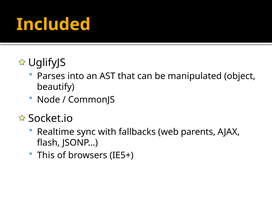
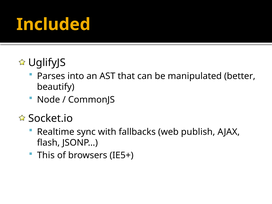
object: object -> better
parents: parents -> publish
